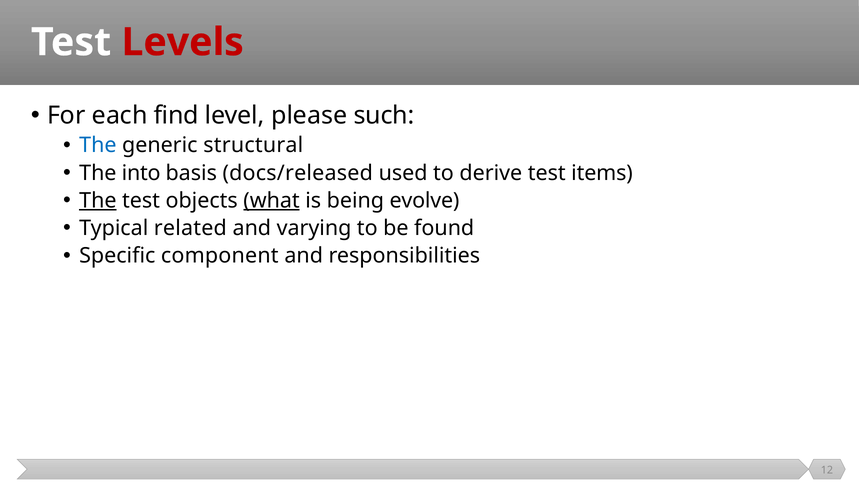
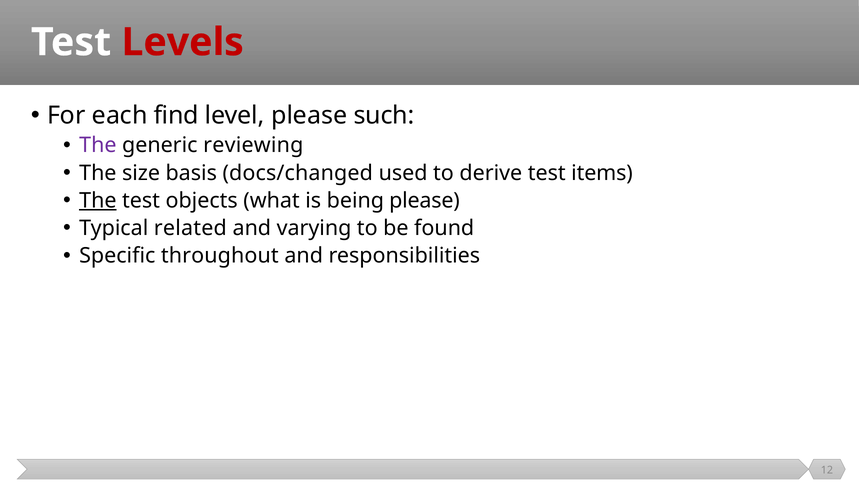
The at (98, 145) colour: blue -> purple
structural: structural -> reviewing
into: into -> size
docs/released: docs/released -> docs/changed
what underline: present -> none
being evolve: evolve -> please
component: component -> throughout
